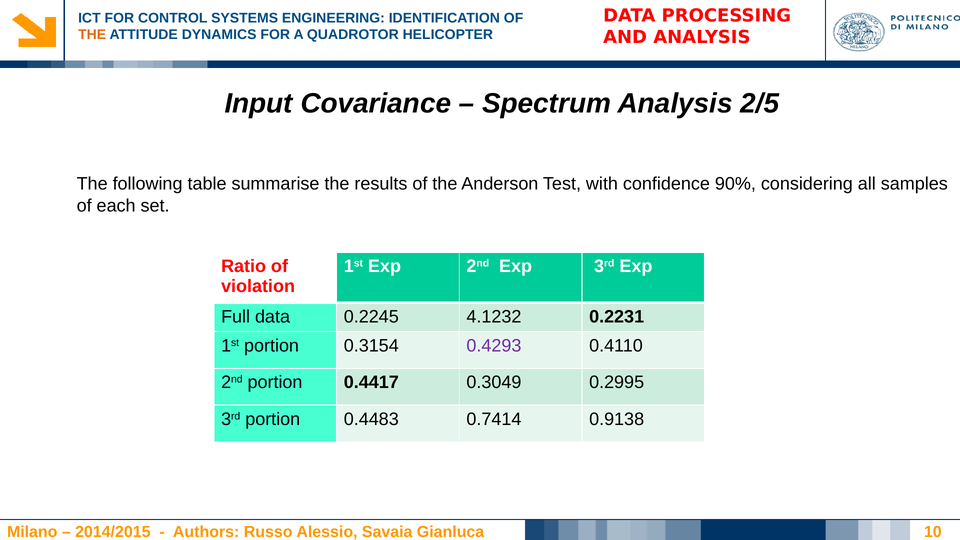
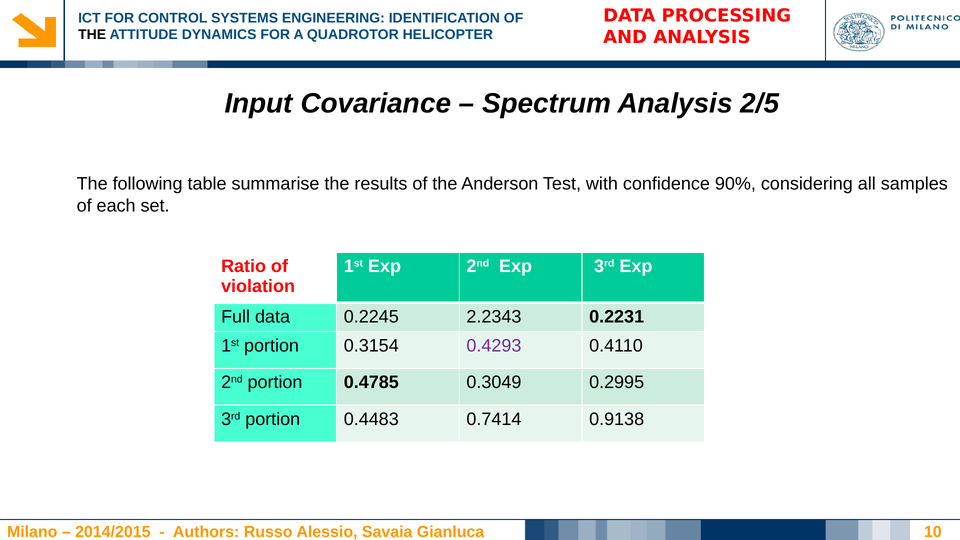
THE at (92, 35) colour: orange -> black
4.1232: 4.1232 -> 2.2343
0.4417: 0.4417 -> 0.4785
